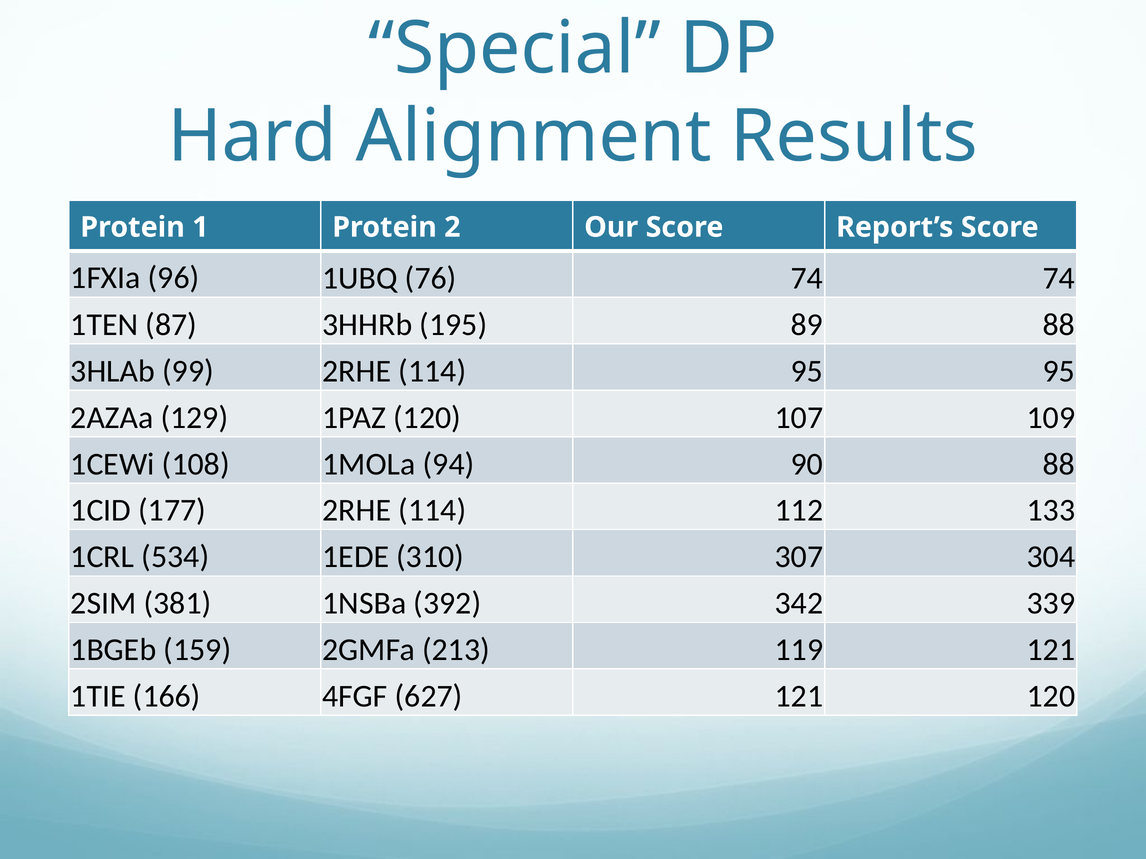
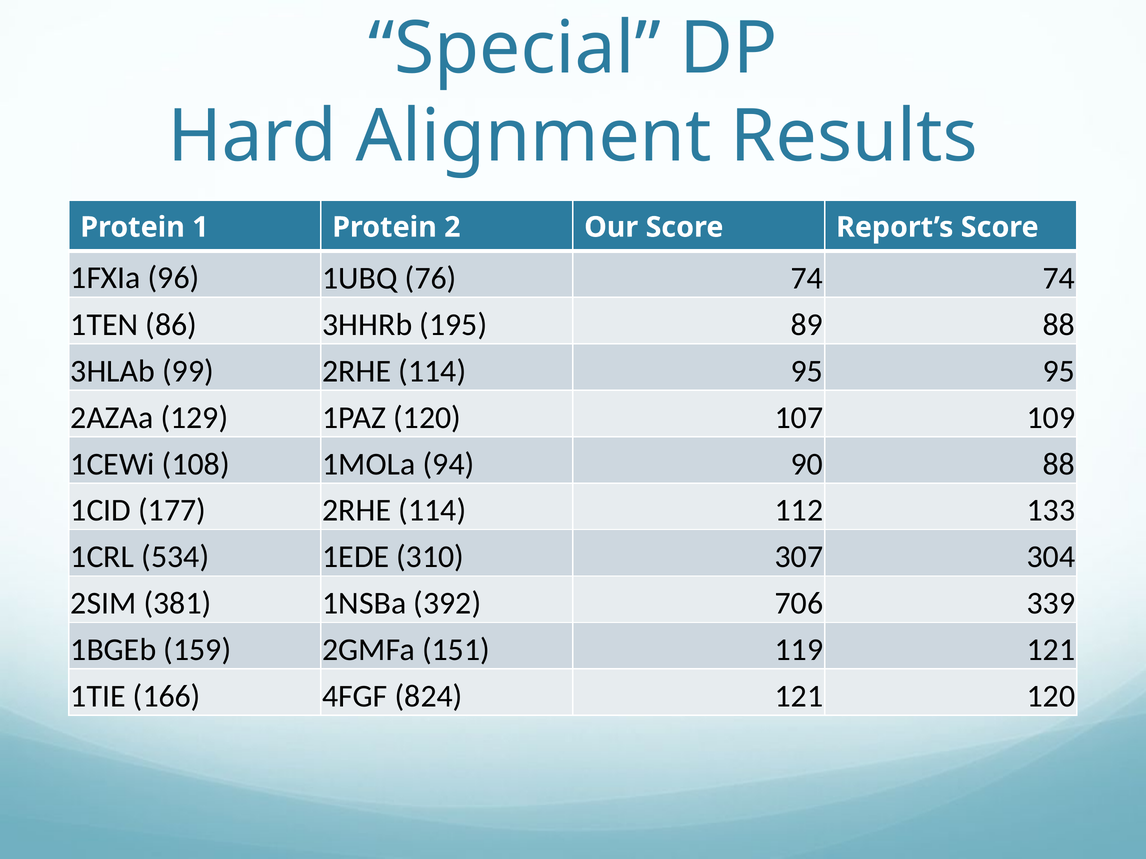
87: 87 -> 86
342: 342 -> 706
213: 213 -> 151
627: 627 -> 824
